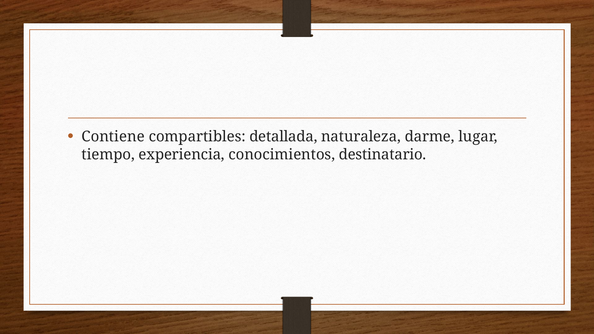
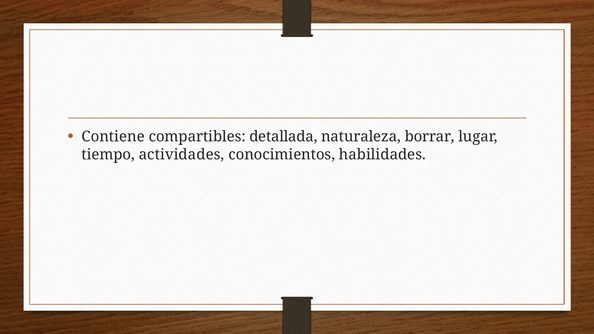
darme: darme -> borrar
experiencia: experiencia -> actividades
destinatario: destinatario -> habilidades
